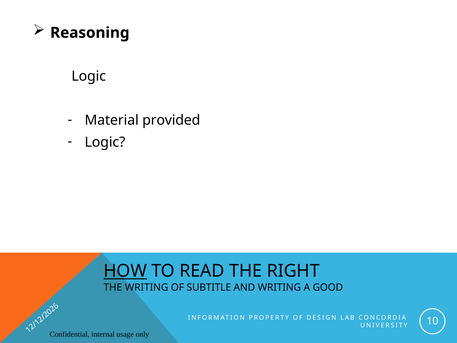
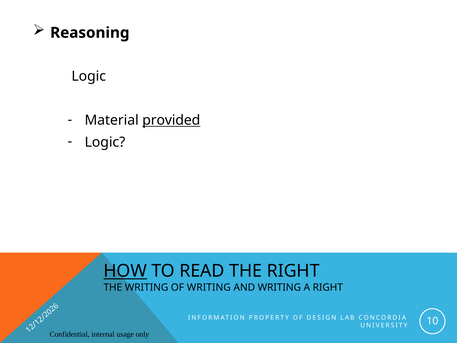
provided underline: none -> present
OF SUBTITLE: SUBTITLE -> WRITING
A GOOD: GOOD -> RIGHT
